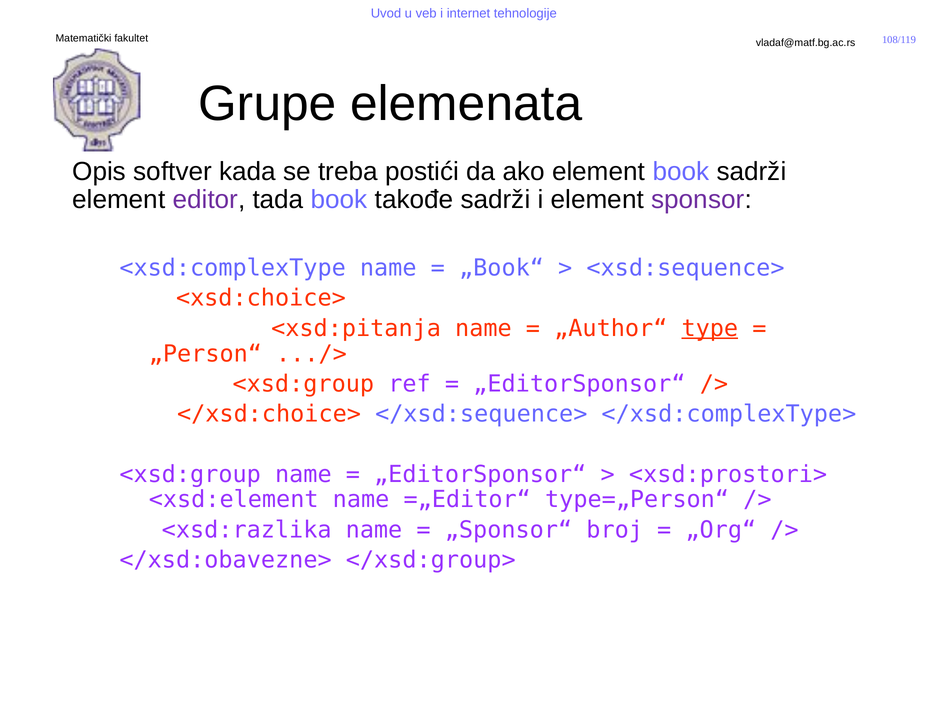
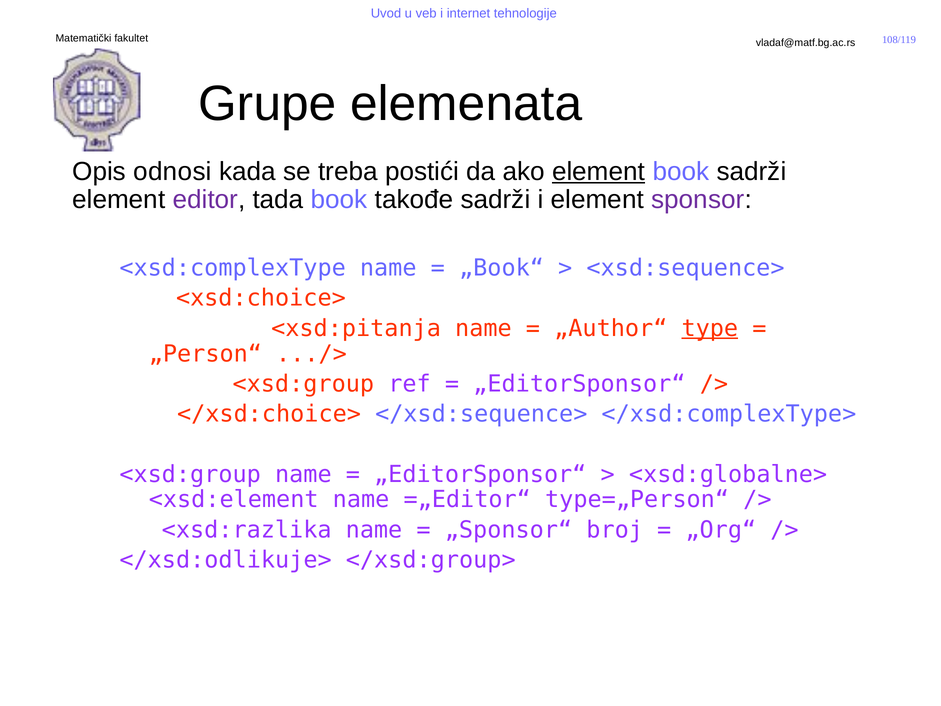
softver: softver -> odnosi
element at (599, 171) underline: none -> present
<xsd:prostori>: <xsd:prostori> -> <xsd:globalne>
</xsd:obavezne>: </xsd:obavezne> -> </xsd:odlikuje>
